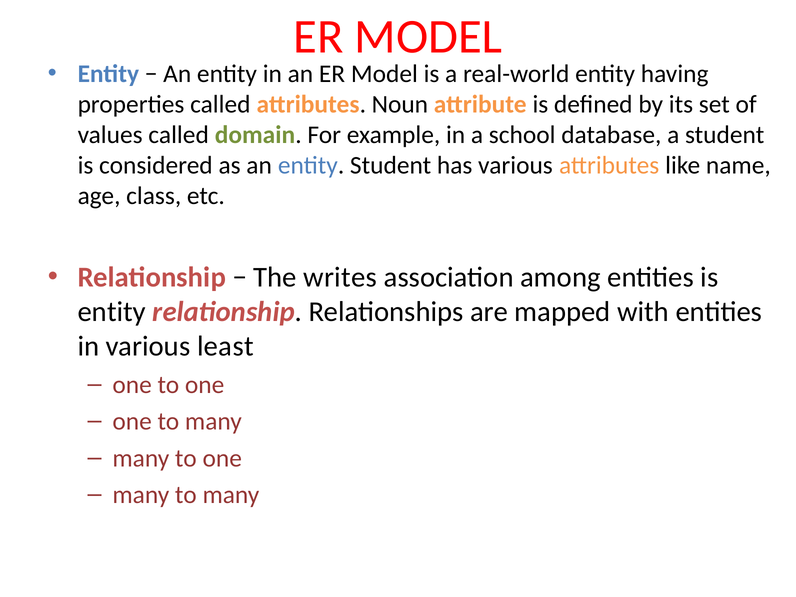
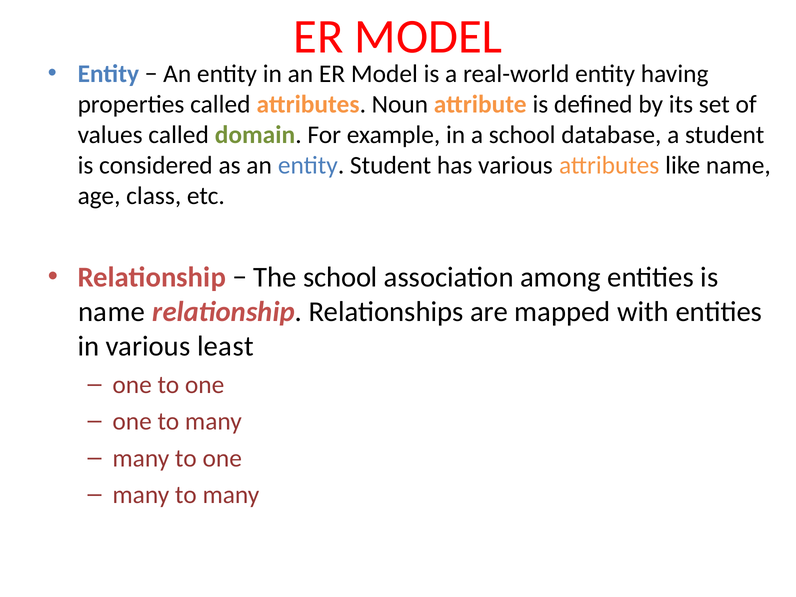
The writes: writes -> school
entity at (112, 312): entity -> name
